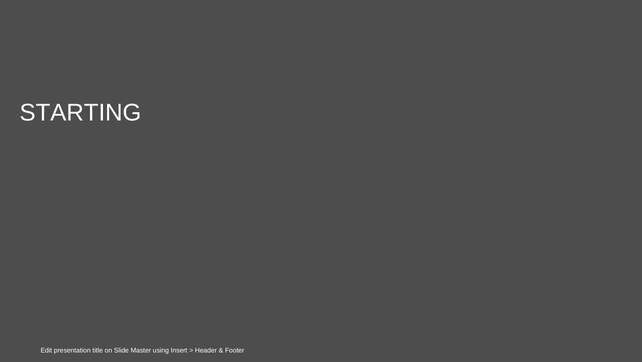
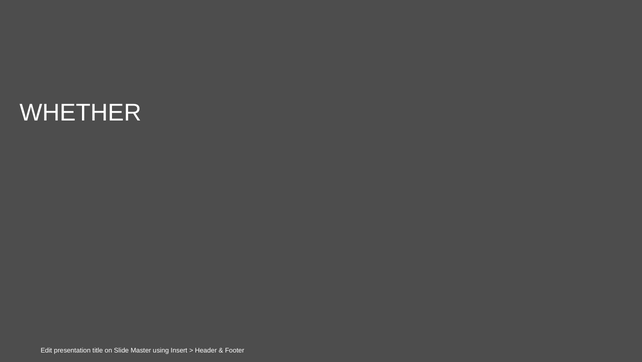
STARTING: STARTING -> WHETHER
